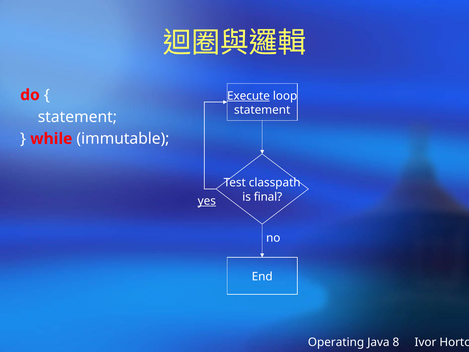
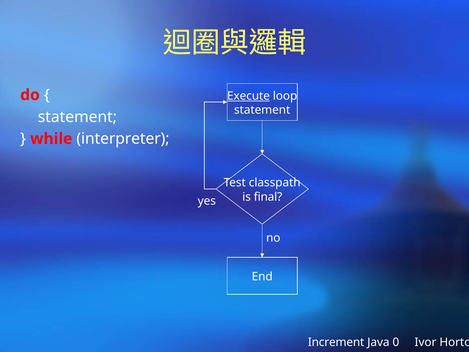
immutable: immutable -> interpreter
yes underline: present -> none
Operating: Operating -> Increment
8: 8 -> 0
